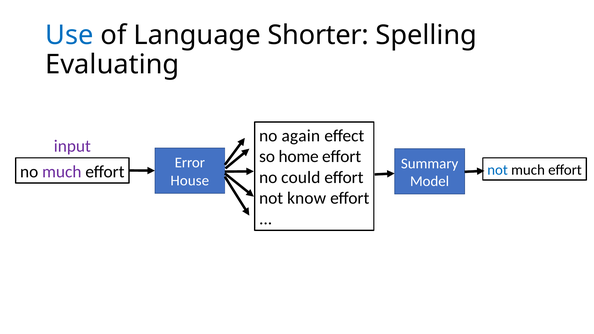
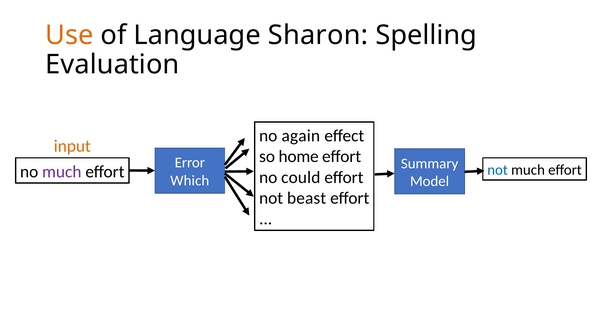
Use colour: blue -> orange
Shorter: Shorter -> Sharon
Evaluating: Evaluating -> Evaluation
input colour: purple -> orange
House: House -> Which
know: know -> beast
